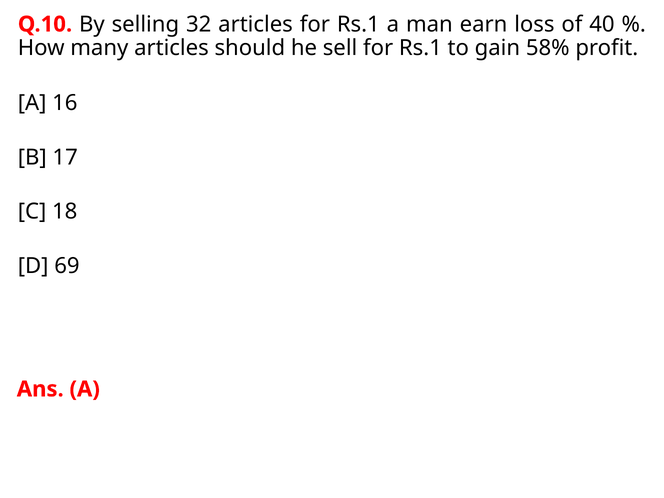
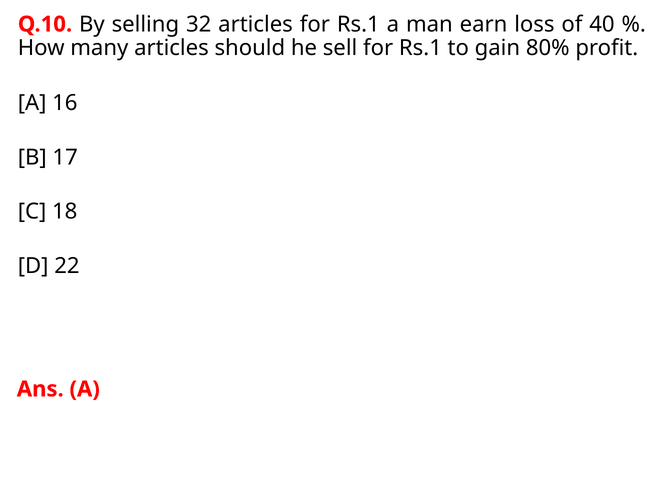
58%: 58% -> 80%
69: 69 -> 22
